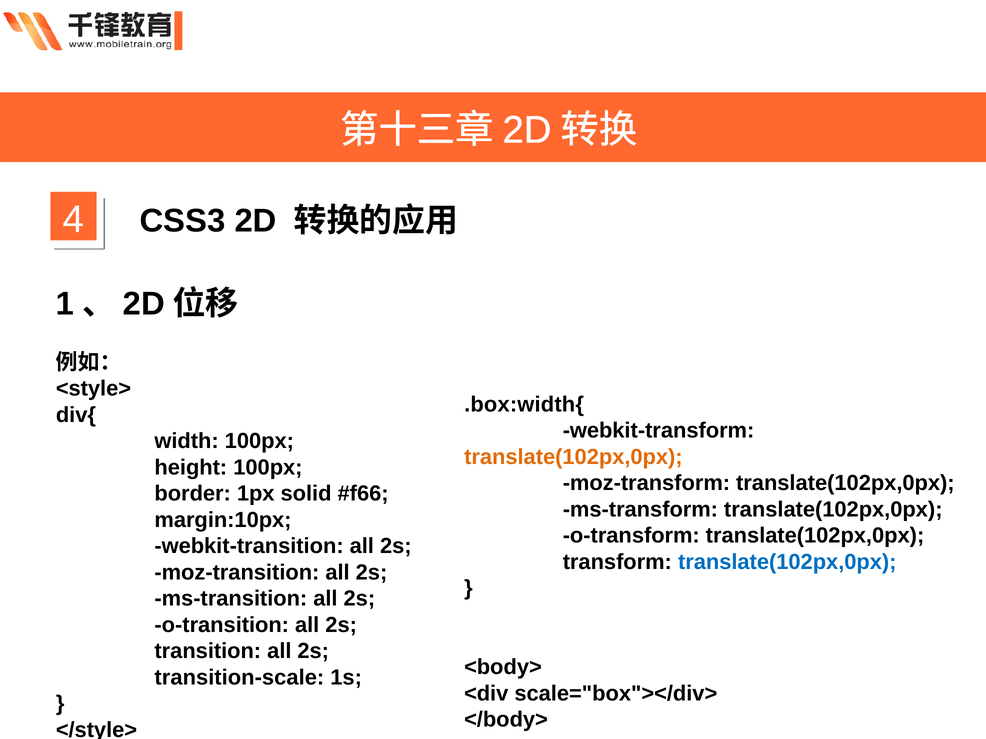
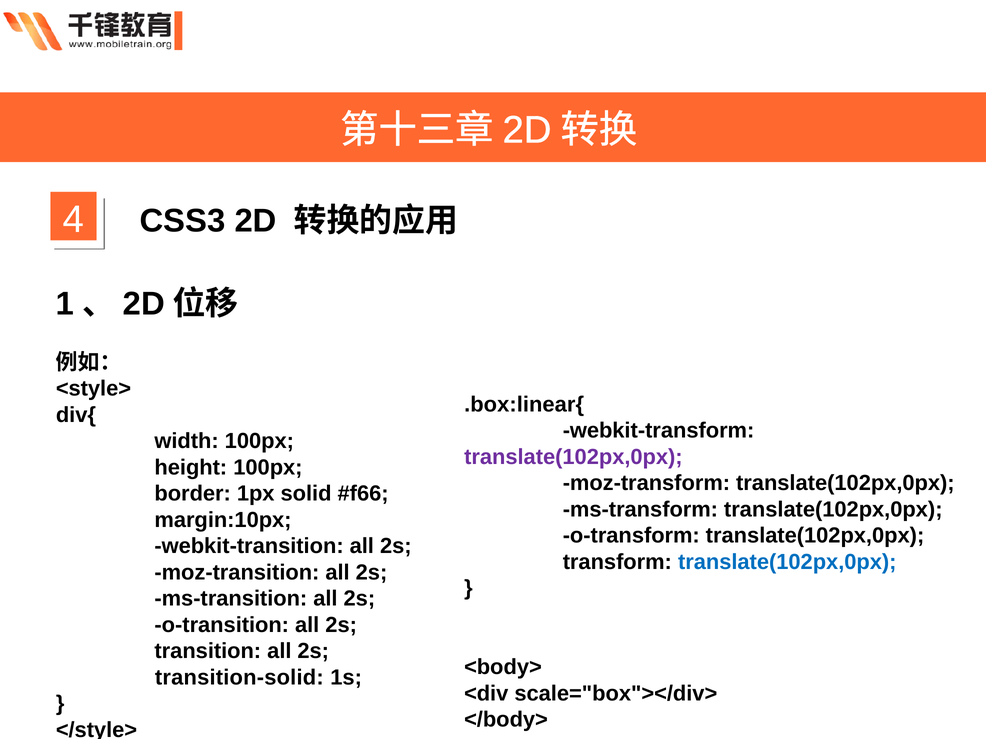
.box:width{: .box:width{ -> .box:linear{
translate(102px,0px at (573, 457) colour: orange -> purple
transition-scale: transition-scale -> transition-solid
